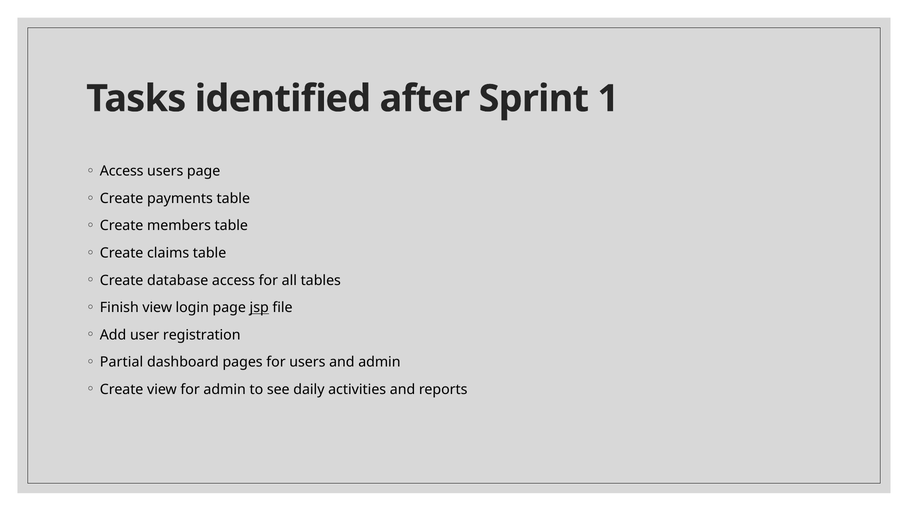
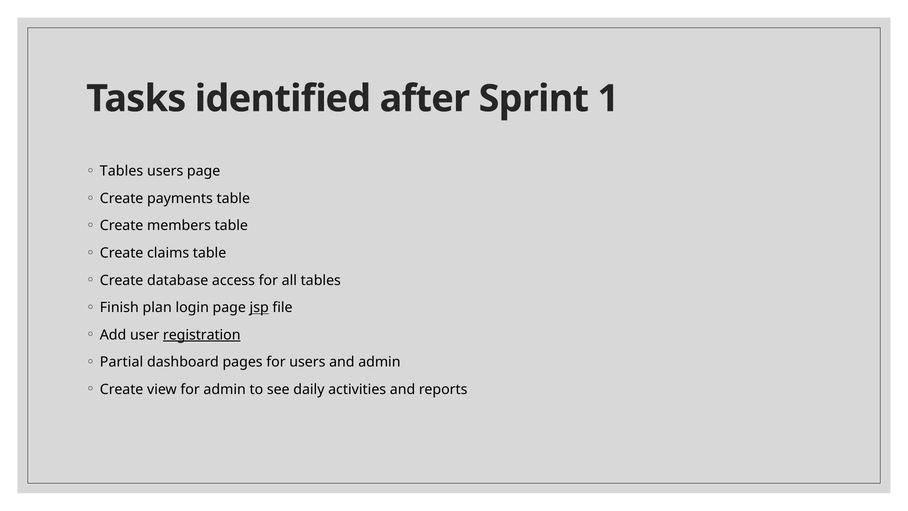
Access at (122, 171): Access -> Tables
Finish view: view -> plan
registration underline: none -> present
